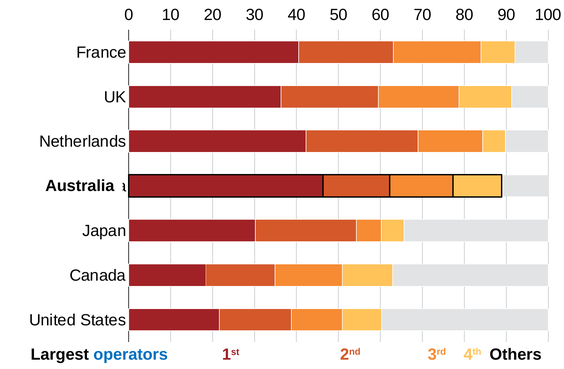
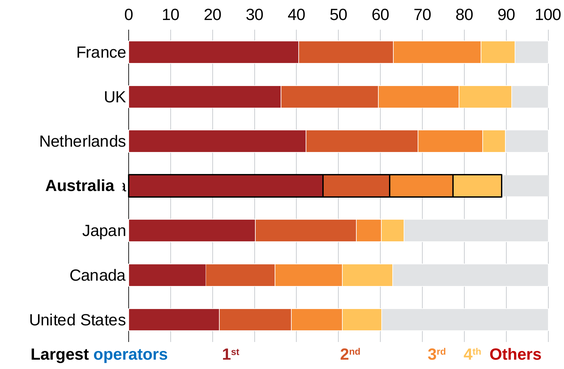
Others colour: black -> red
